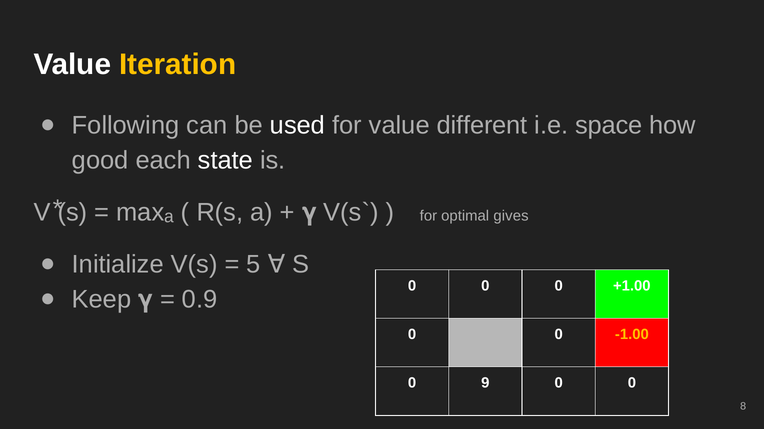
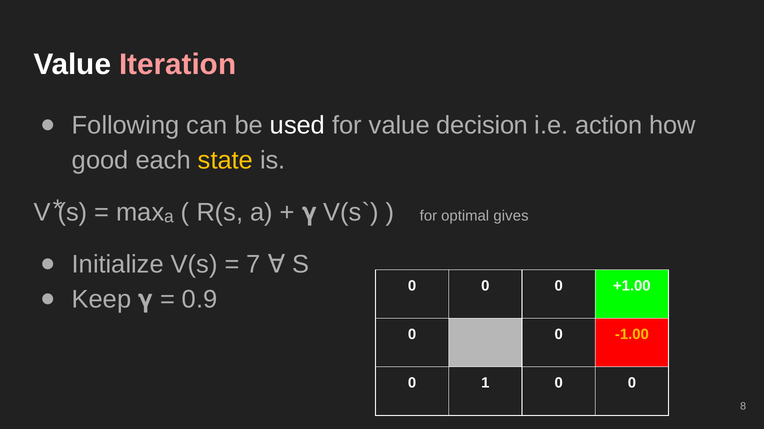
Iteration colour: yellow -> pink
different: different -> decision
space: space -> action
state colour: white -> yellow
5: 5 -> 7
9: 9 -> 1
